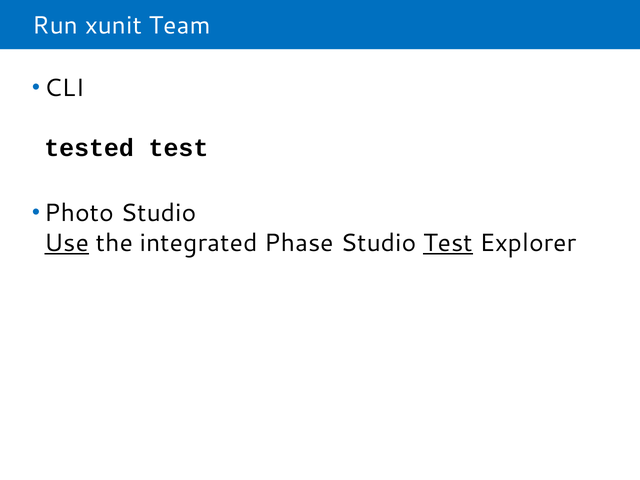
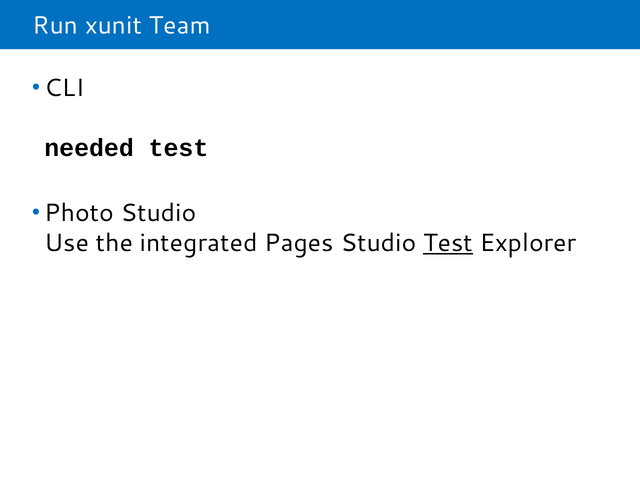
tested: tested -> needed
Use underline: present -> none
Phase: Phase -> Pages
